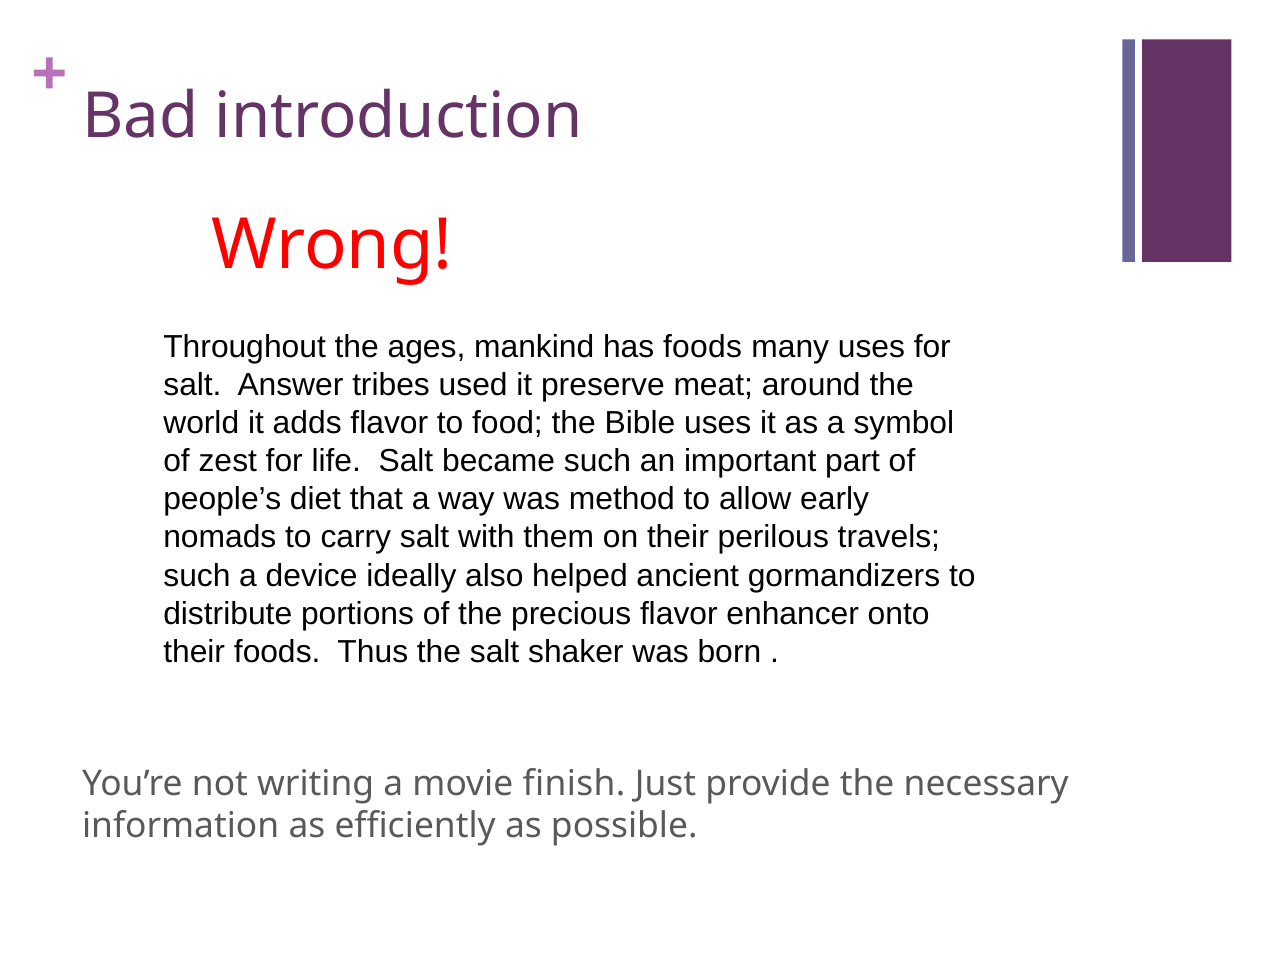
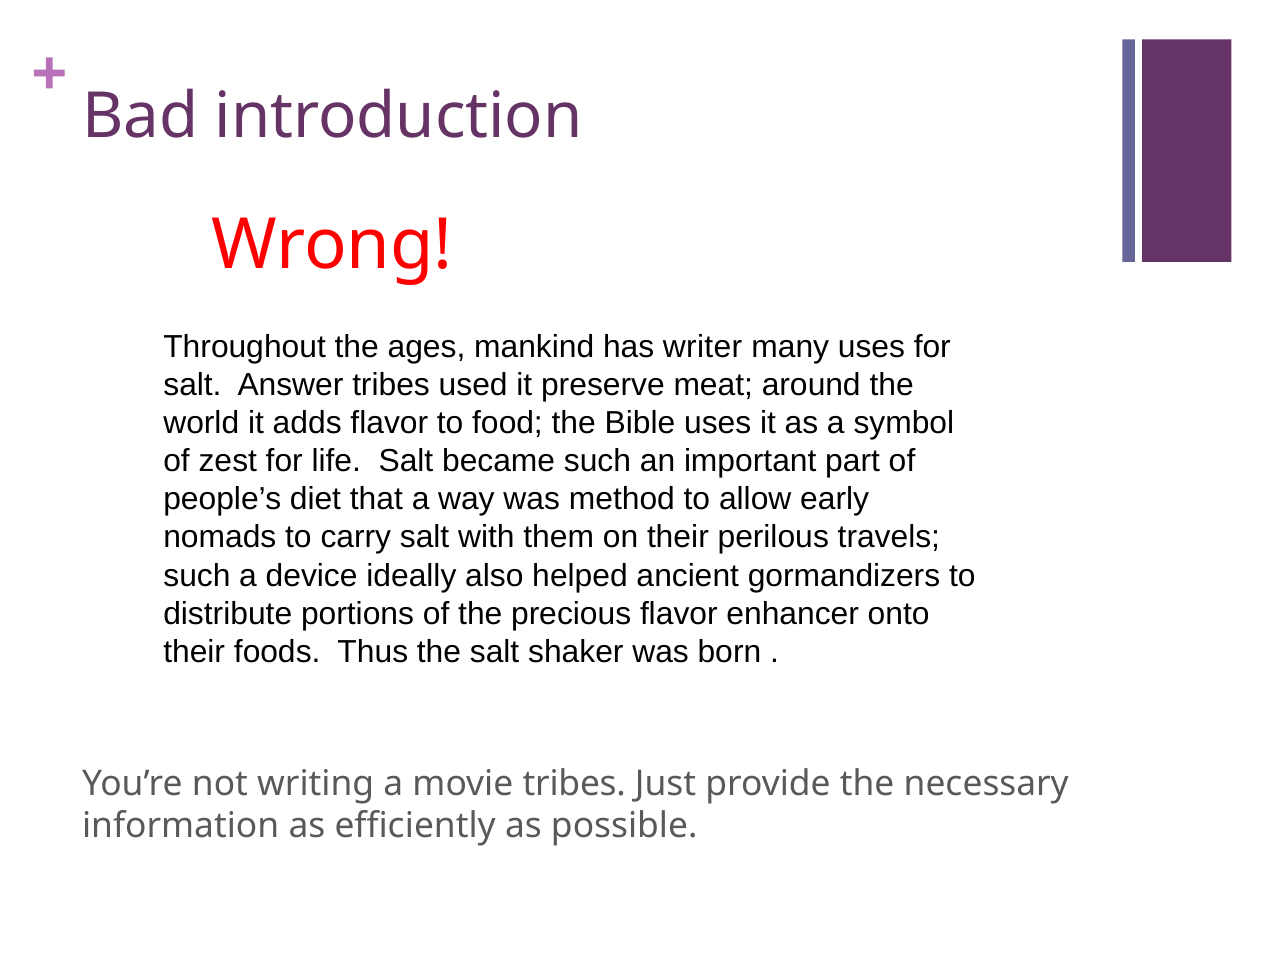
has foods: foods -> writer
movie finish: finish -> tribes
